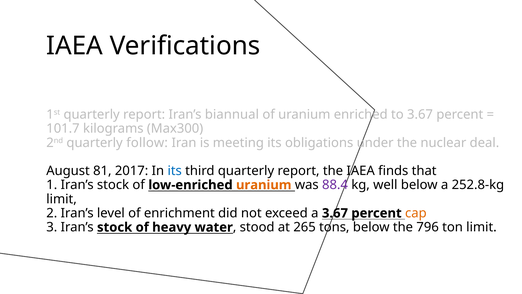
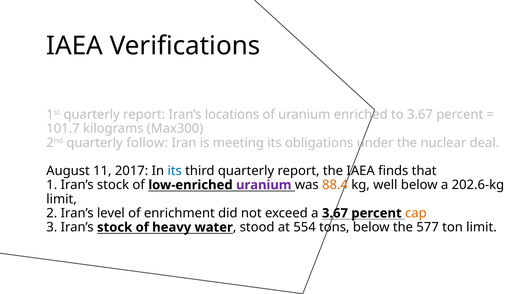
biannual: biannual -> locations
81: 81 -> 11
uranium at (264, 185) colour: orange -> purple
88.4 colour: purple -> orange
252.8-kg: 252.8-kg -> 202.6-kg
265: 265 -> 554
796: 796 -> 577
